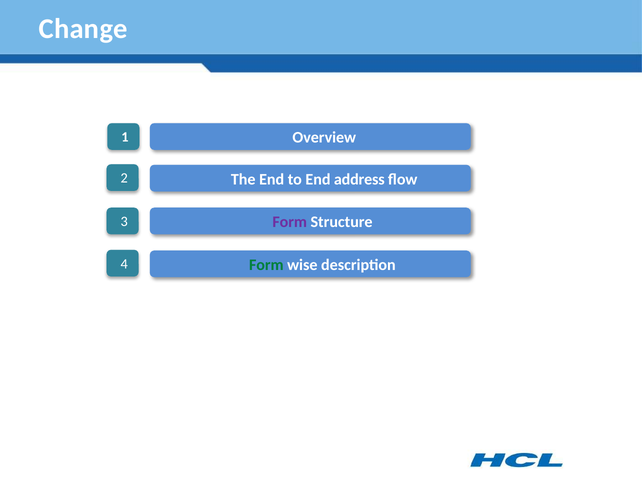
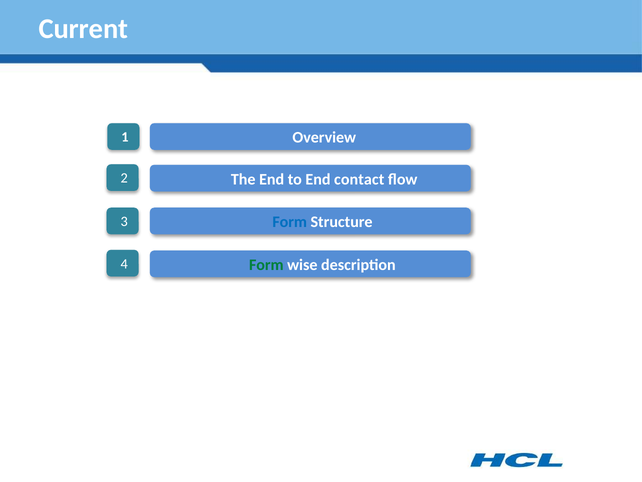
Change: Change -> Current
address: address -> contact
Form at (290, 222) colour: purple -> blue
